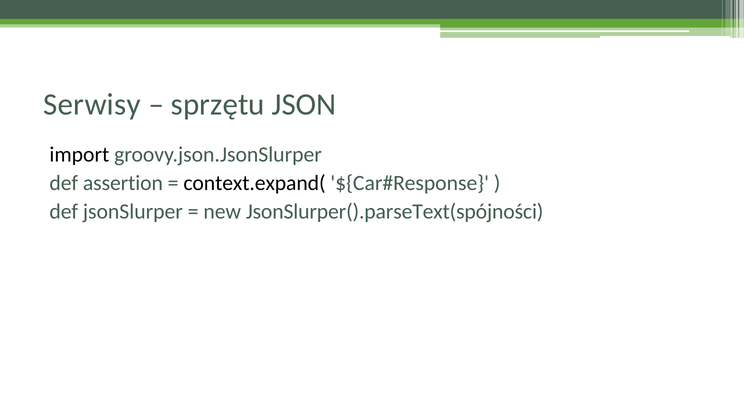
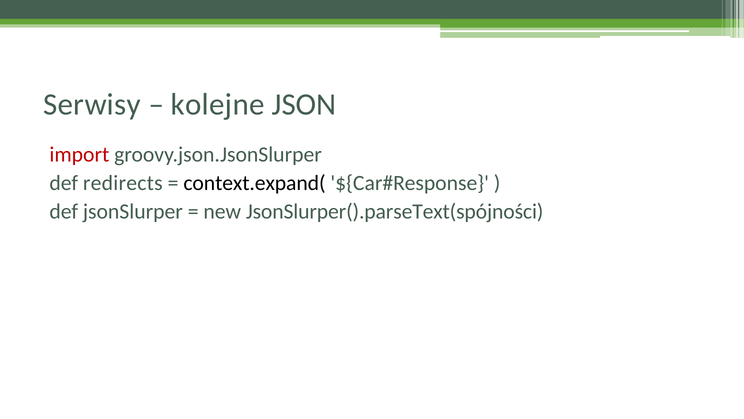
sprzętu: sprzętu -> kolejne
import colour: black -> red
assertion: assertion -> redirects
